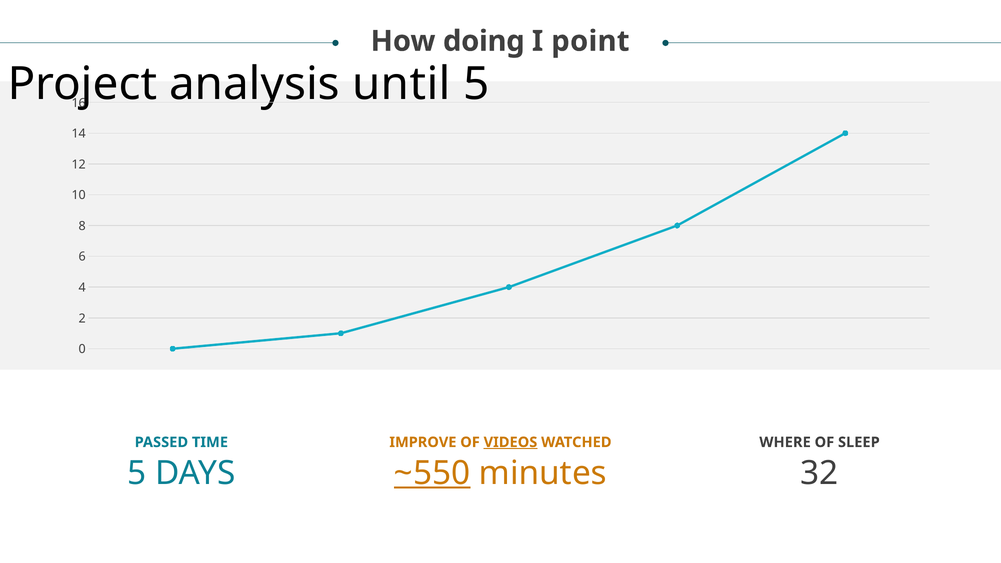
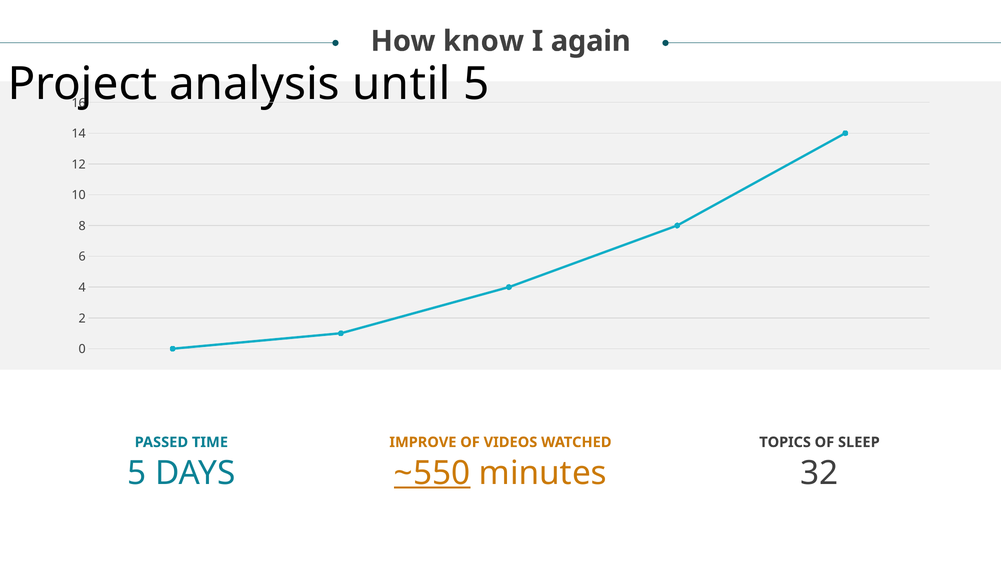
doing: doing -> know
point: point -> again
VIDEOS underline: present -> none
WHERE: WHERE -> TOPICS
